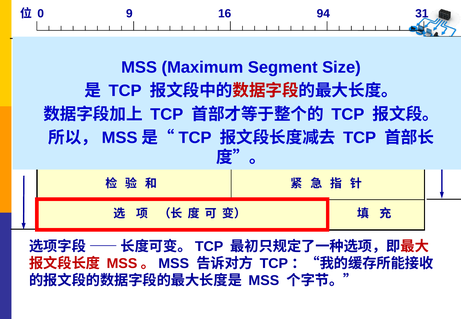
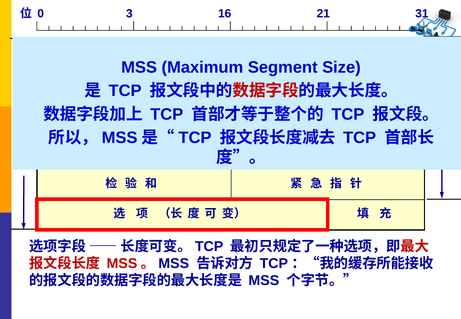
9: 9 -> 3
94: 94 -> 21
